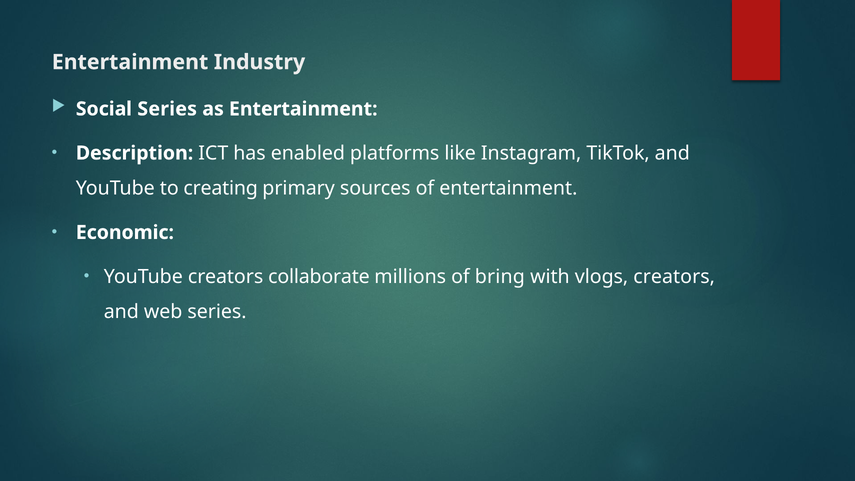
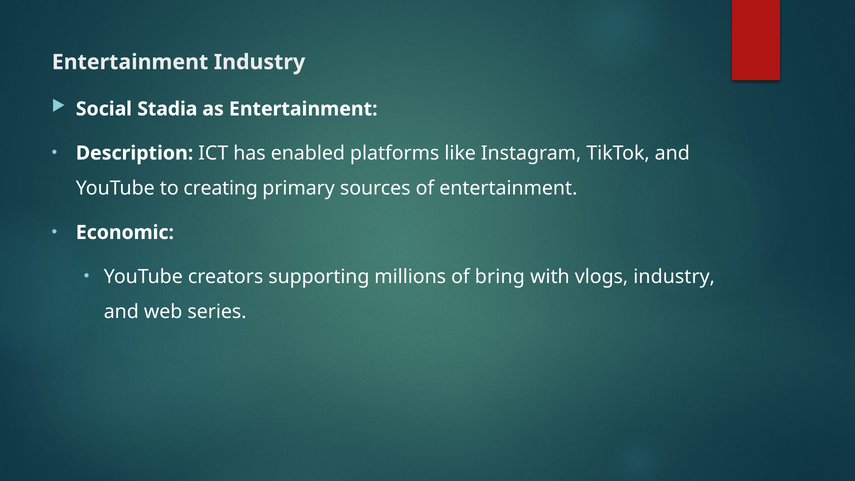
Social Series: Series -> Stadia
collaborate: collaborate -> supporting
vlogs creators: creators -> industry
